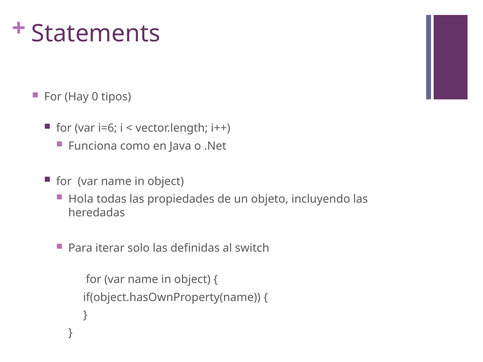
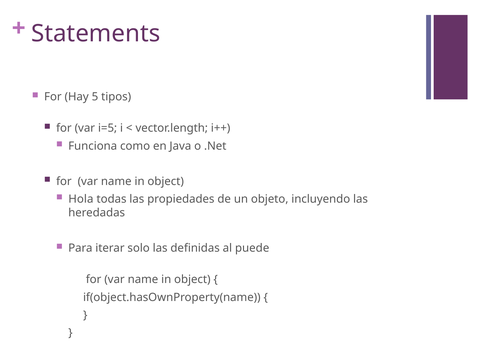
0: 0 -> 5
i=6: i=6 -> i=5
switch: switch -> puede
